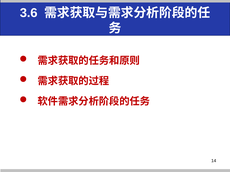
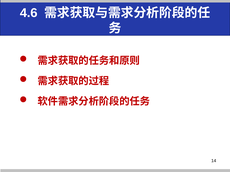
3.6: 3.6 -> 4.6
